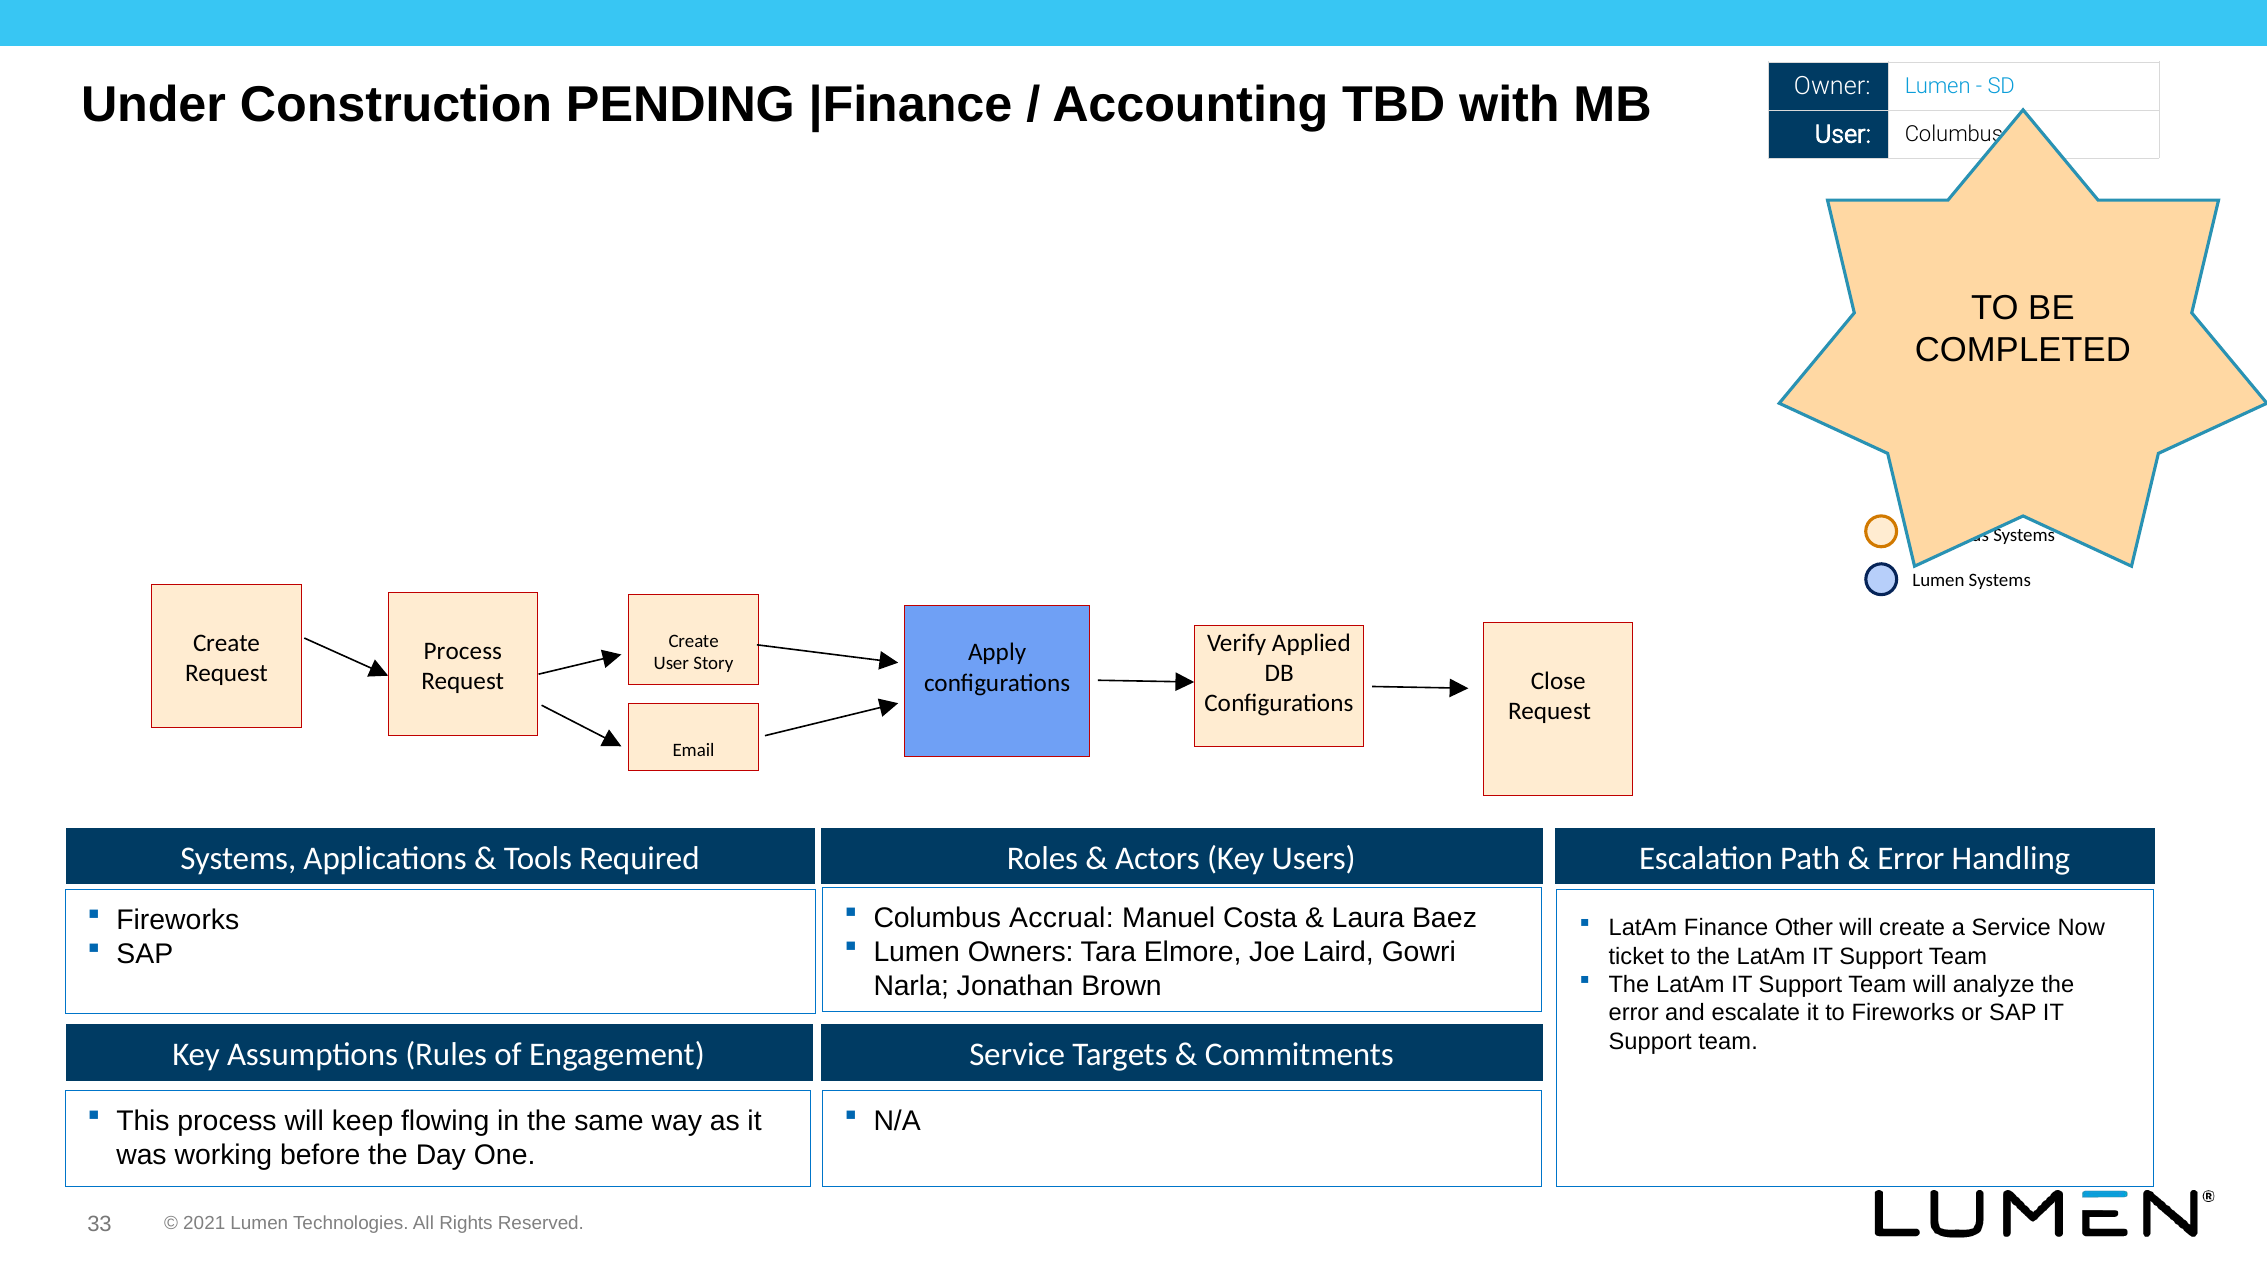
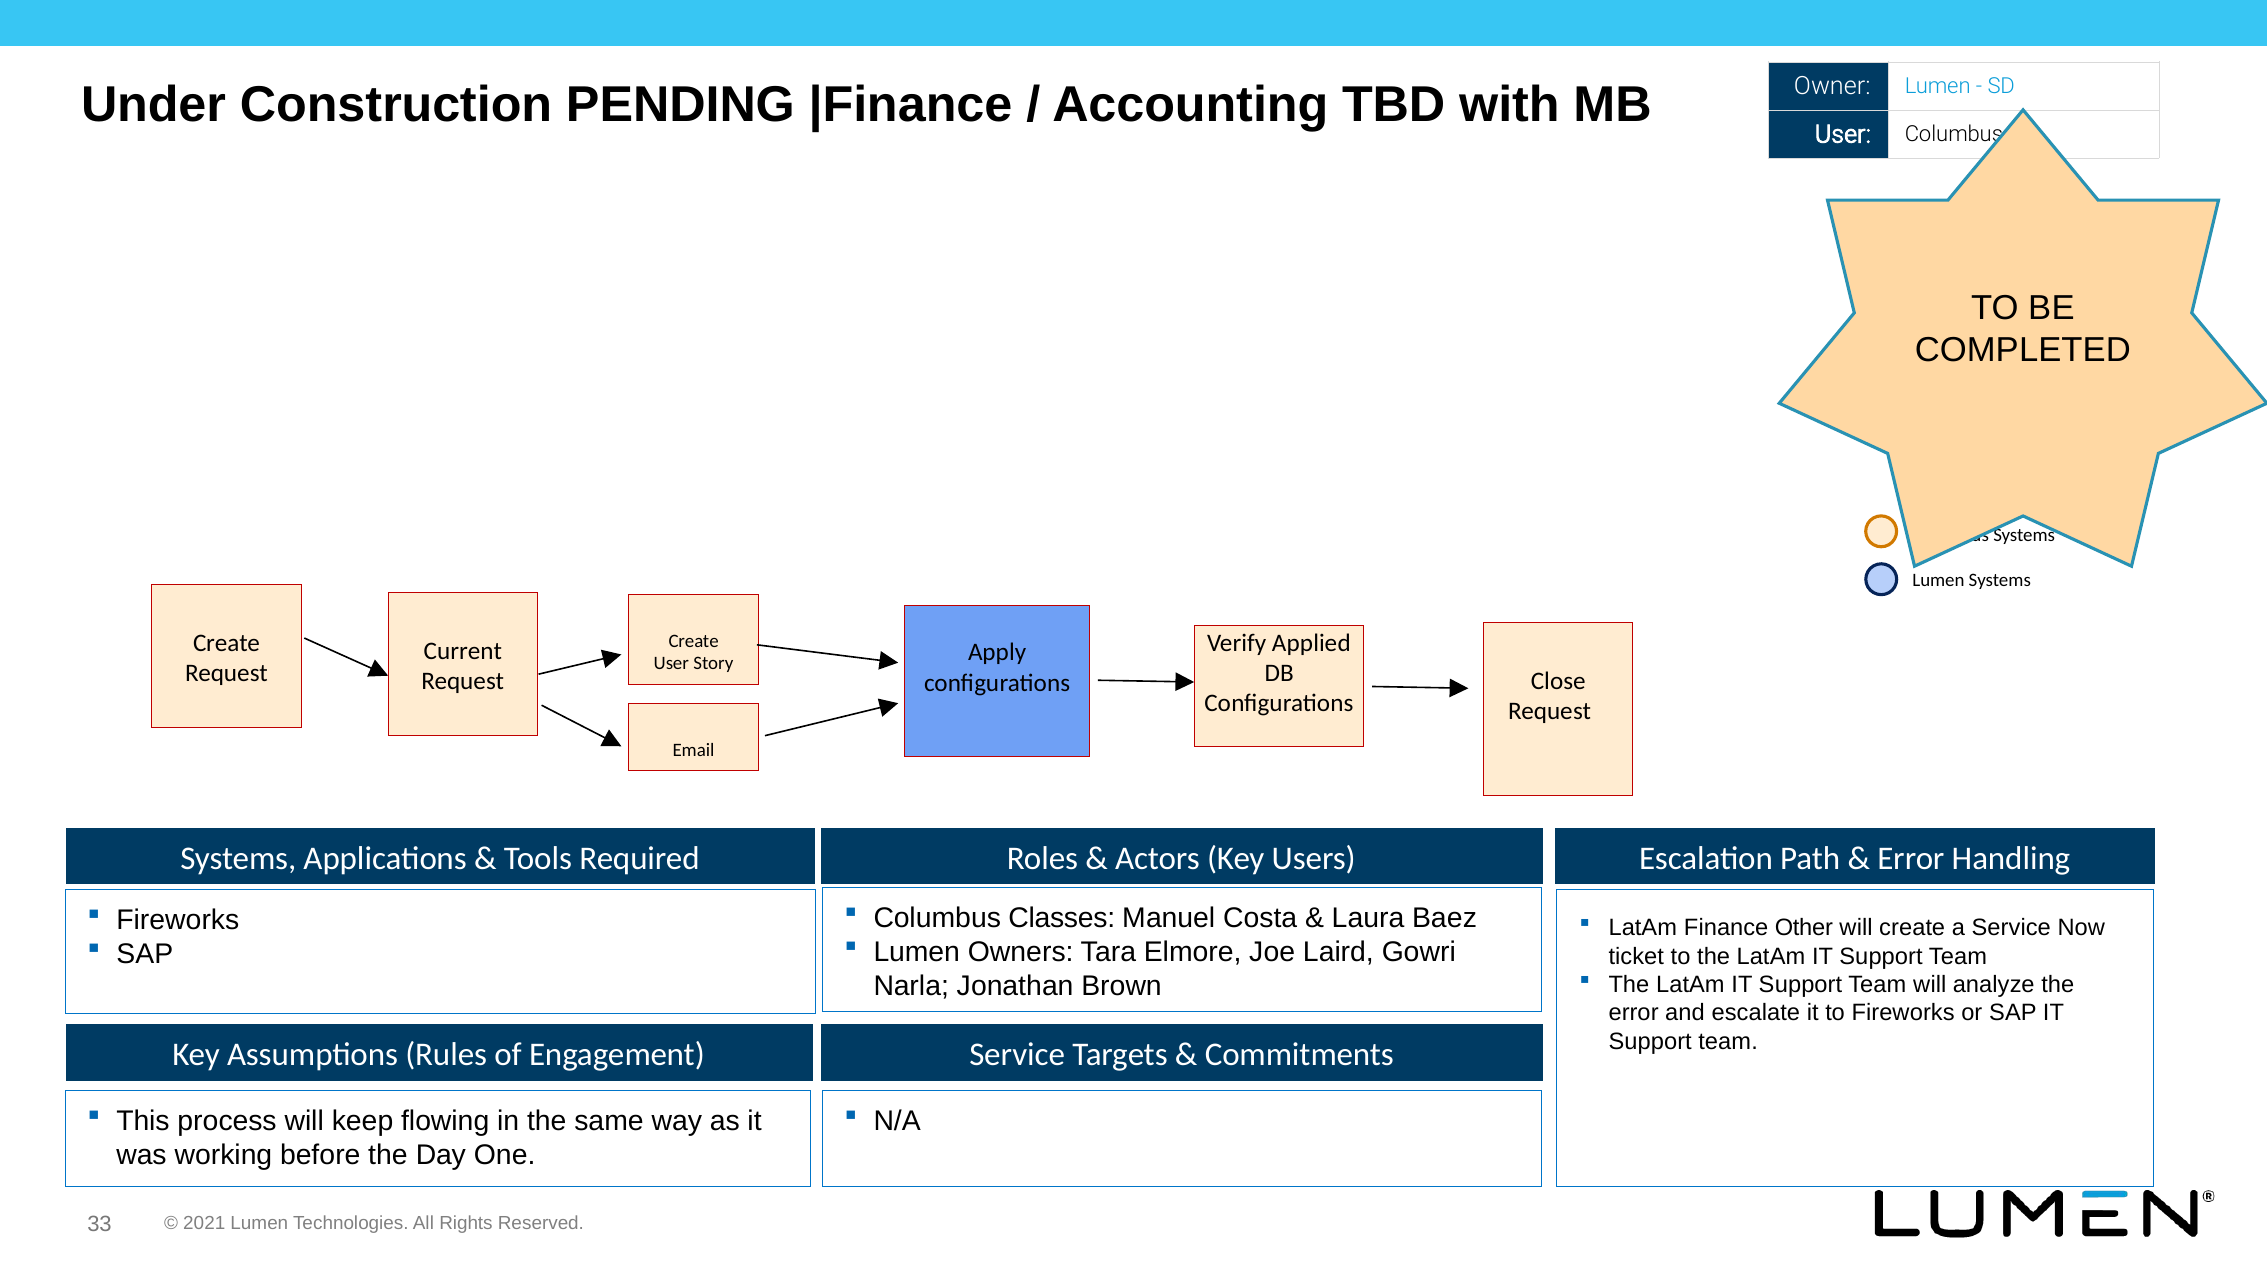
Process at (463, 651): Process -> Current
Accrual: Accrual -> Classes
